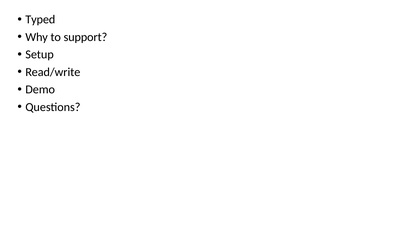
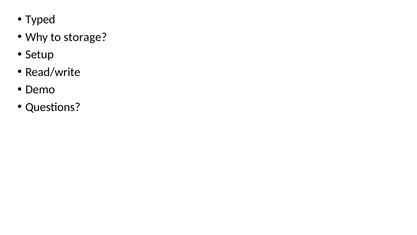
support: support -> storage
